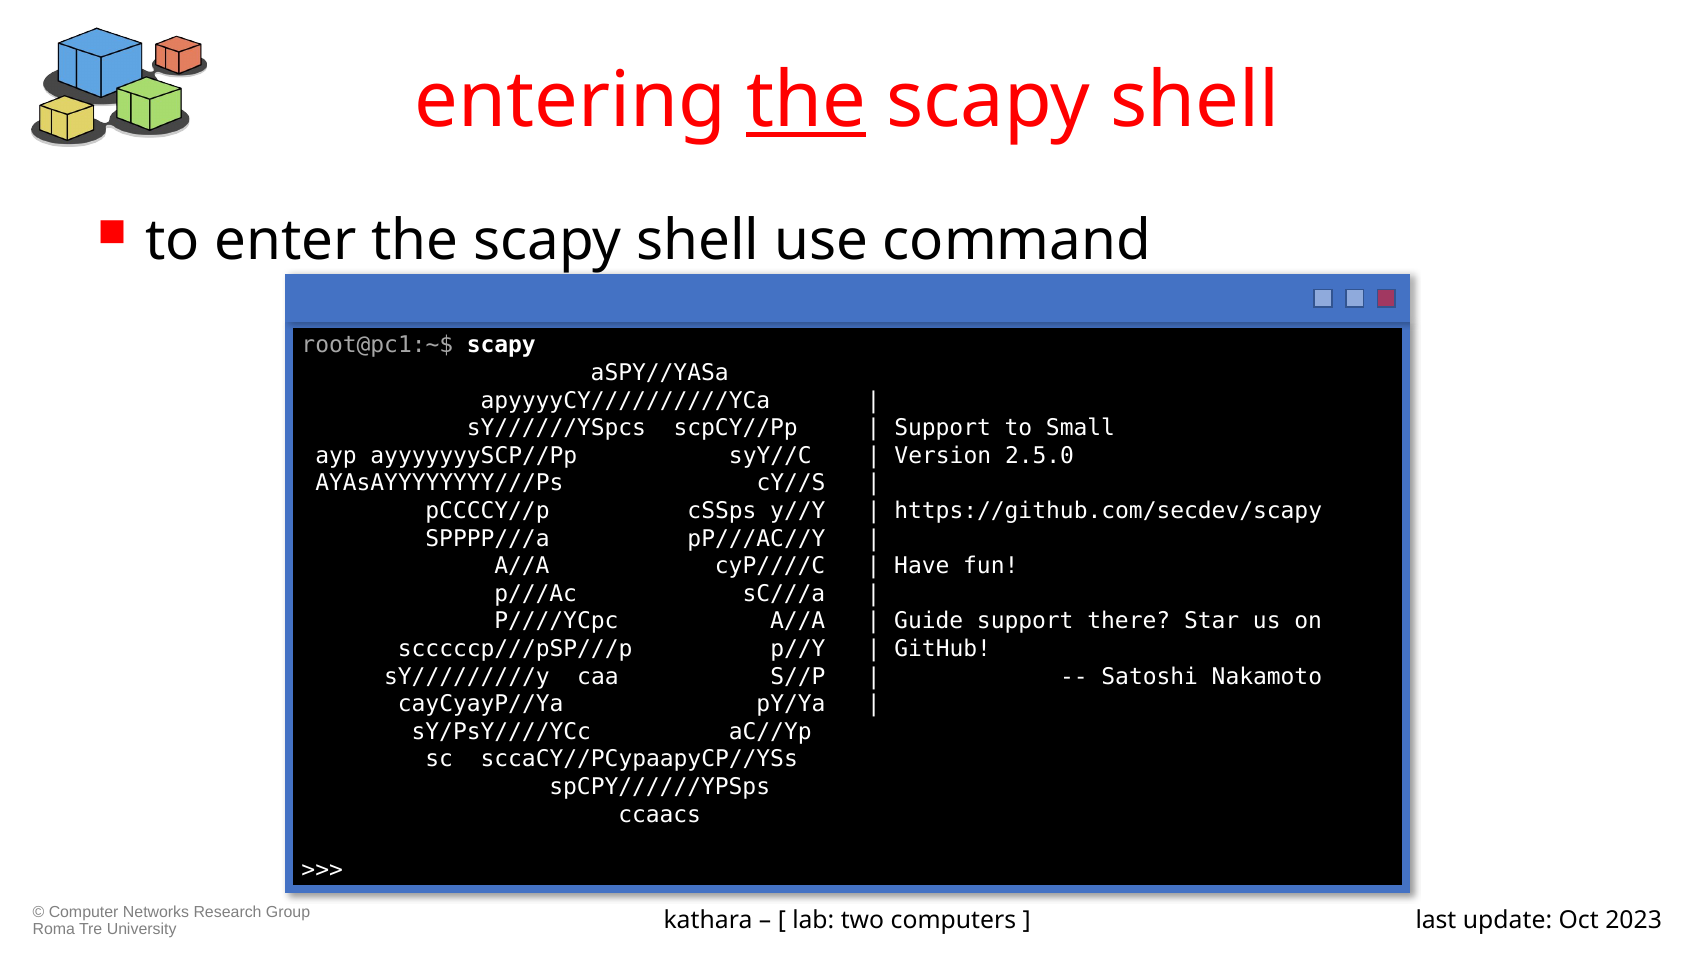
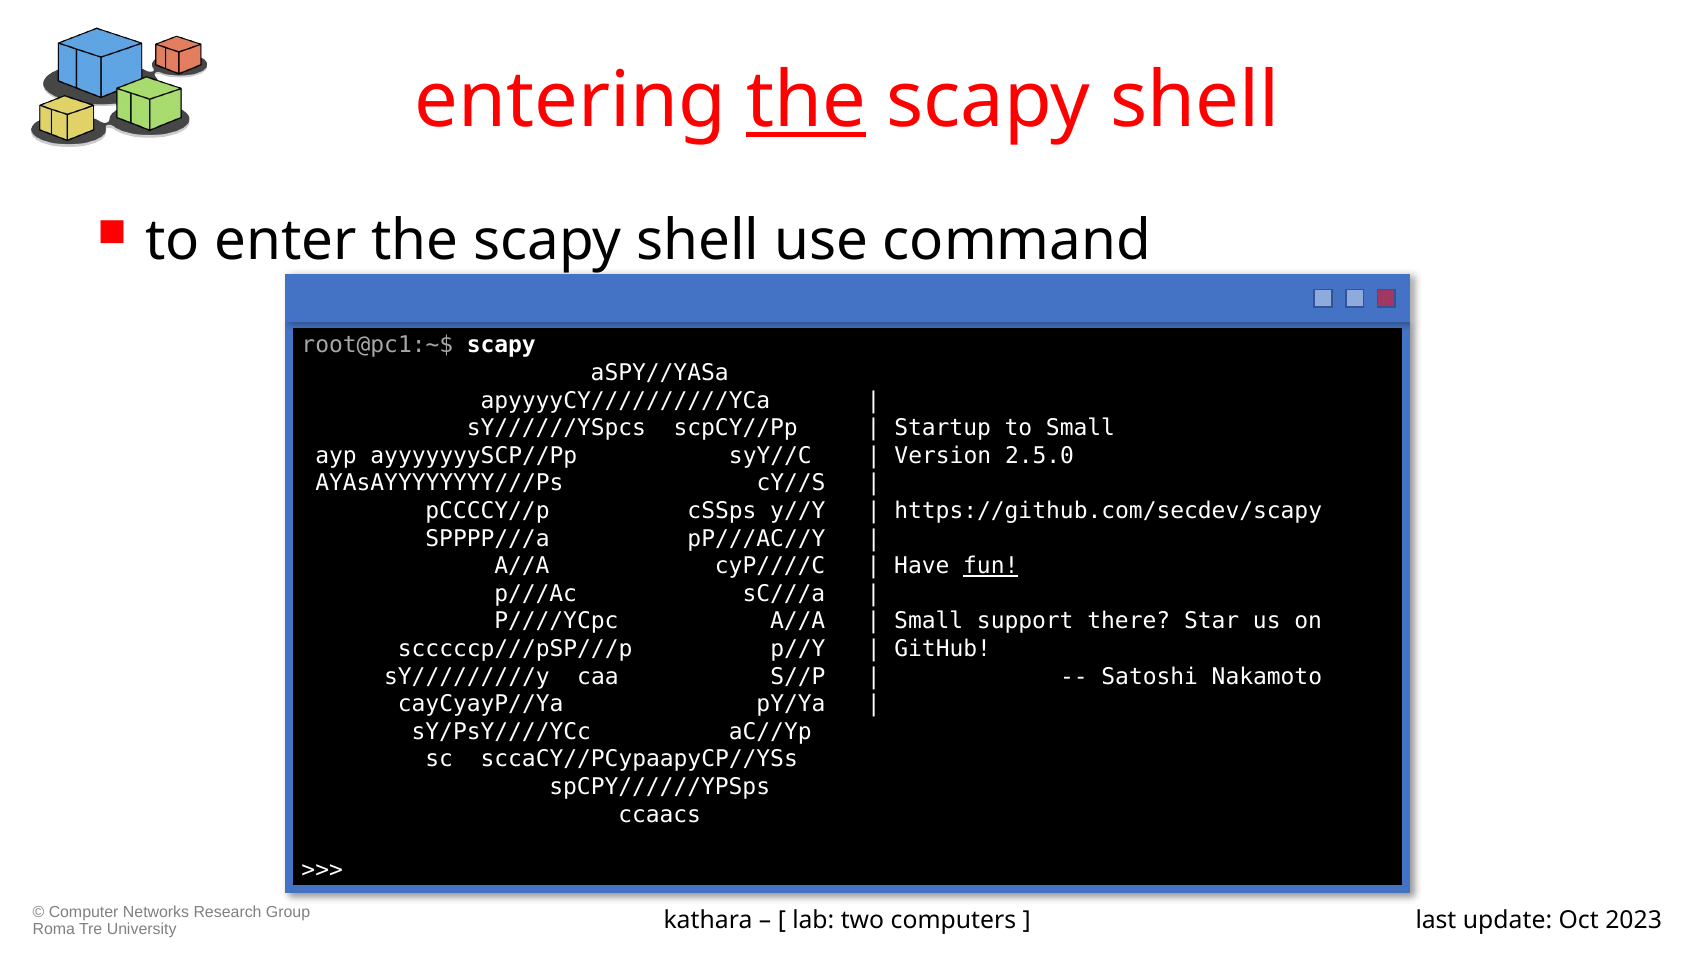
Support at (943, 428): Support -> Startup
fun underline: none -> present
Guide at (929, 621): Guide -> Small
